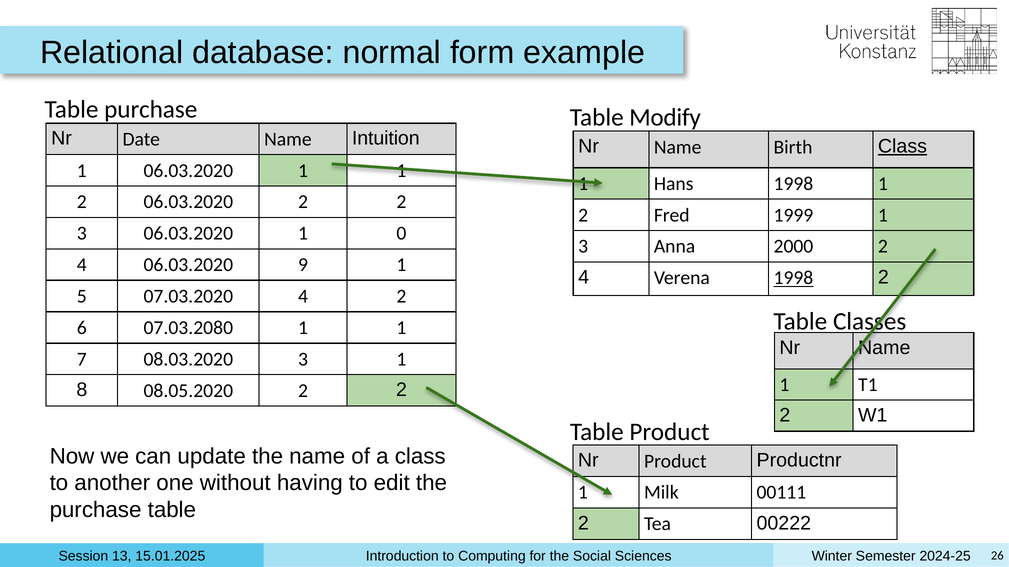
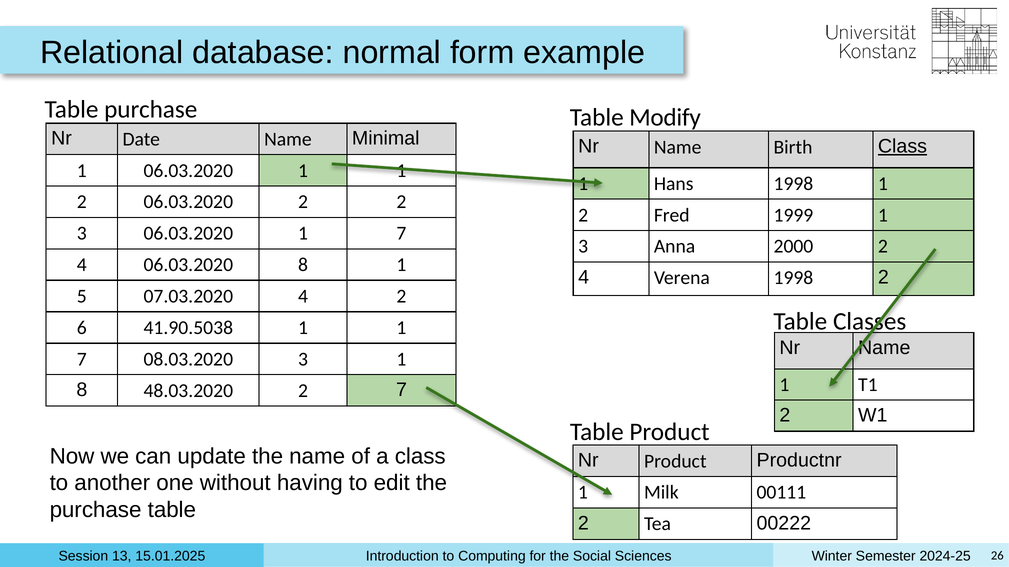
Intuition: Intuition -> Minimal
06.03.2020 1 0: 0 -> 7
06.03.2020 9: 9 -> 8
1998 at (793, 278) underline: present -> none
07.03.2080: 07.03.2080 -> 41.90.5038
08.05.2020: 08.05.2020 -> 48.03.2020
2 at (401, 390): 2 -> 7
